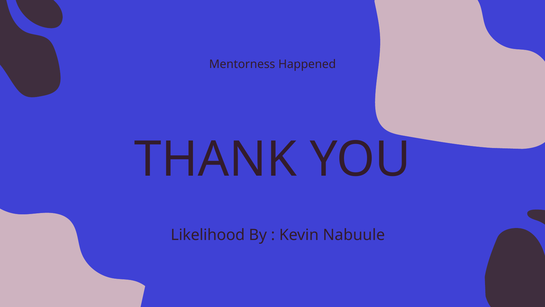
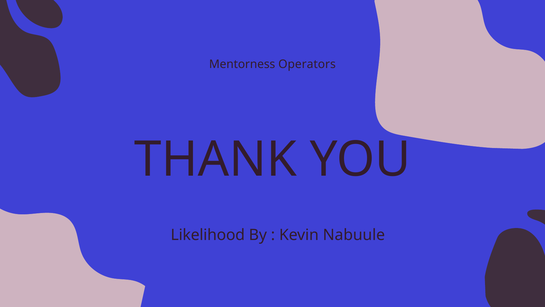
Happened: Happened -> Operators
